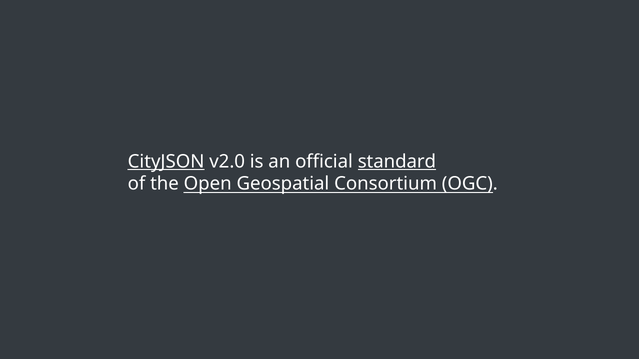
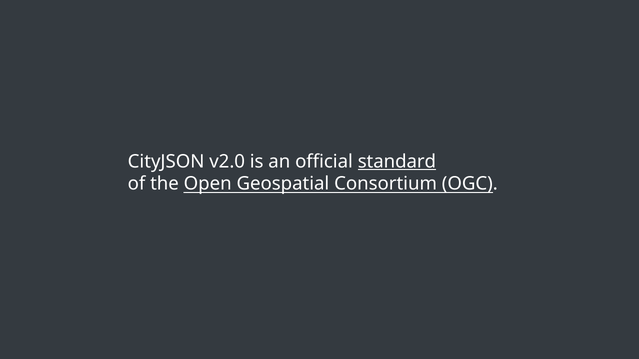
CityJSON underline: present -> none
